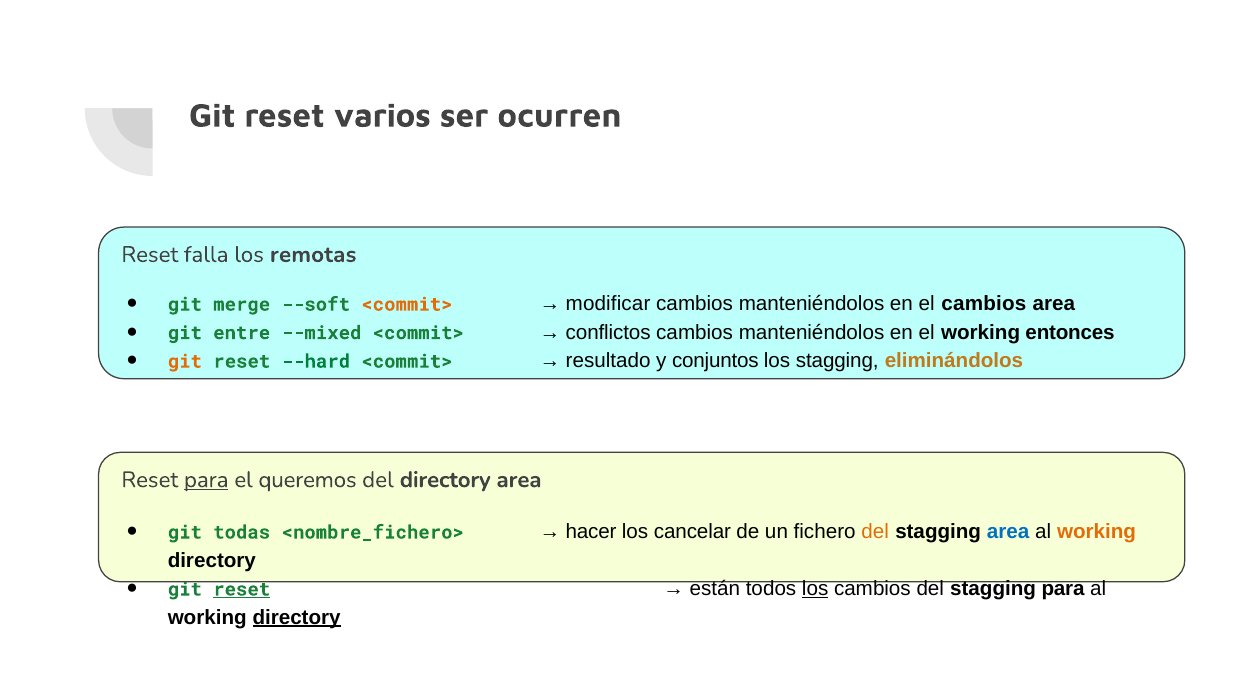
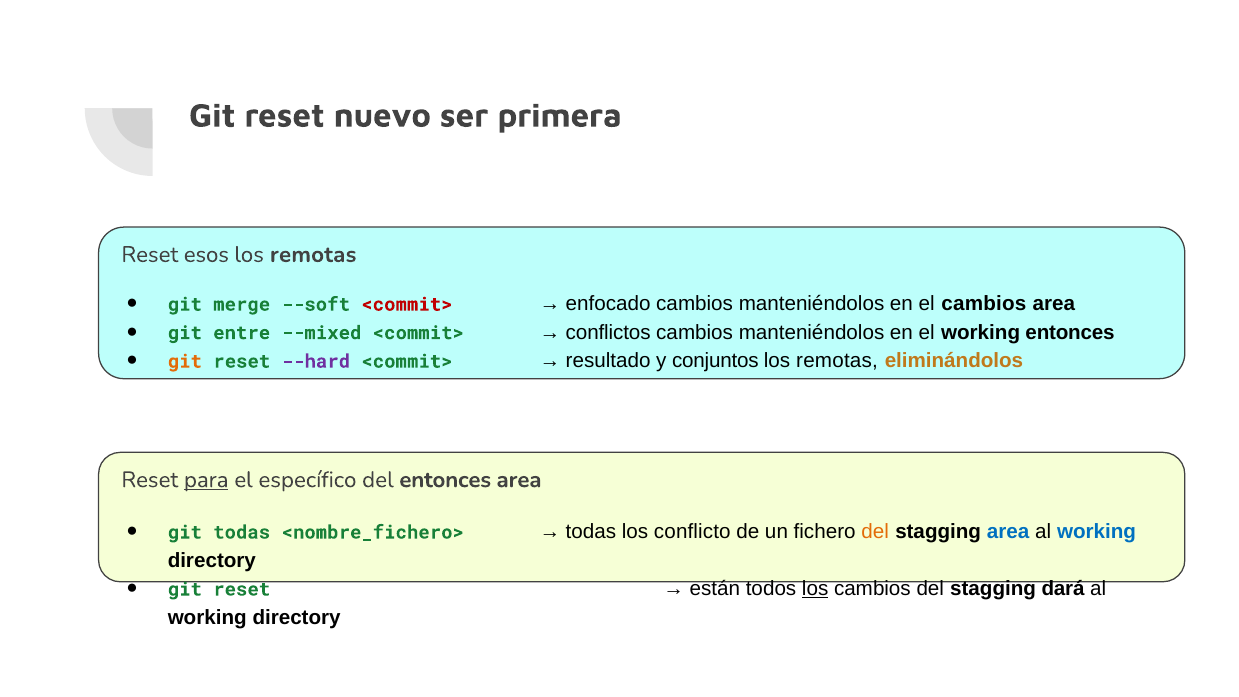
varios: varios -> nuevo
ocurren: ocurren -> primera
falla: falla -> esos
<commit> at (407, 304) colour: orange -> red
modificar: modificar -> enfocado
--hard colour: green -> purple
stagging at (837, 361): stagging -> remotas
queremos: queremos -> específico
del directory: directory -> entonces
hacer at (591, 532): hacer -> todas
cancelar: cancelar -> conflicto
working at (1096, 532) colour: orange -> blue
reset at (242, 589) underline: present -> none
stagging para: para -> dará
directory at (297, 617) underline: present -> none
